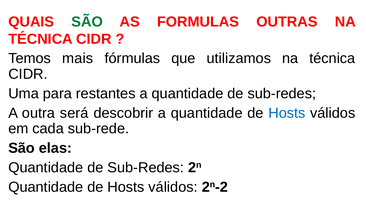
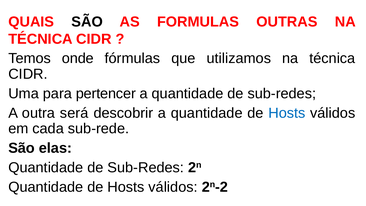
SÃO at (87, 22) colour: green -> black
mais: mais -> onde
restantes: restantes -> pertencer
